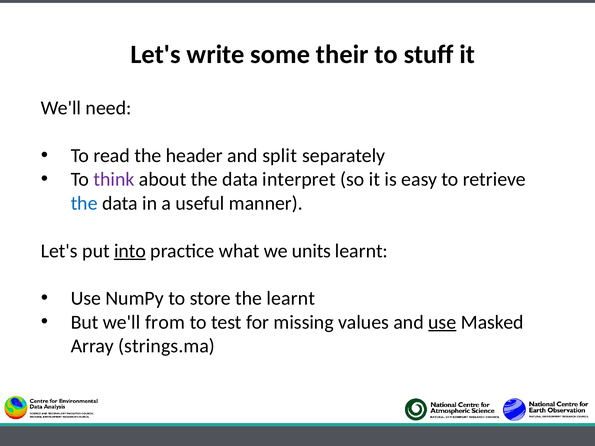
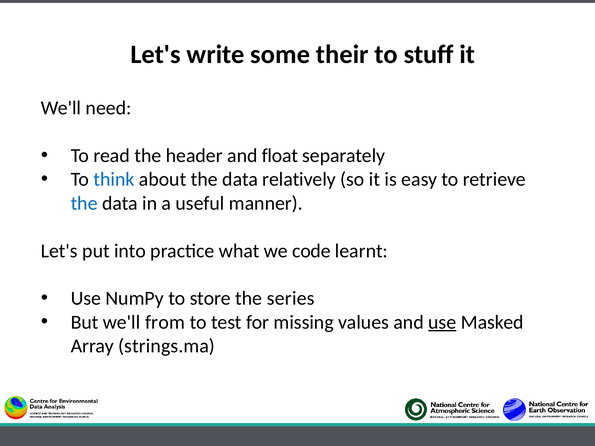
split: split -> float
think colour: purple -> blue
interpret: interpret -> relatively
into underline: present -> none
units: units -> code
the learnt: learnt -> series
